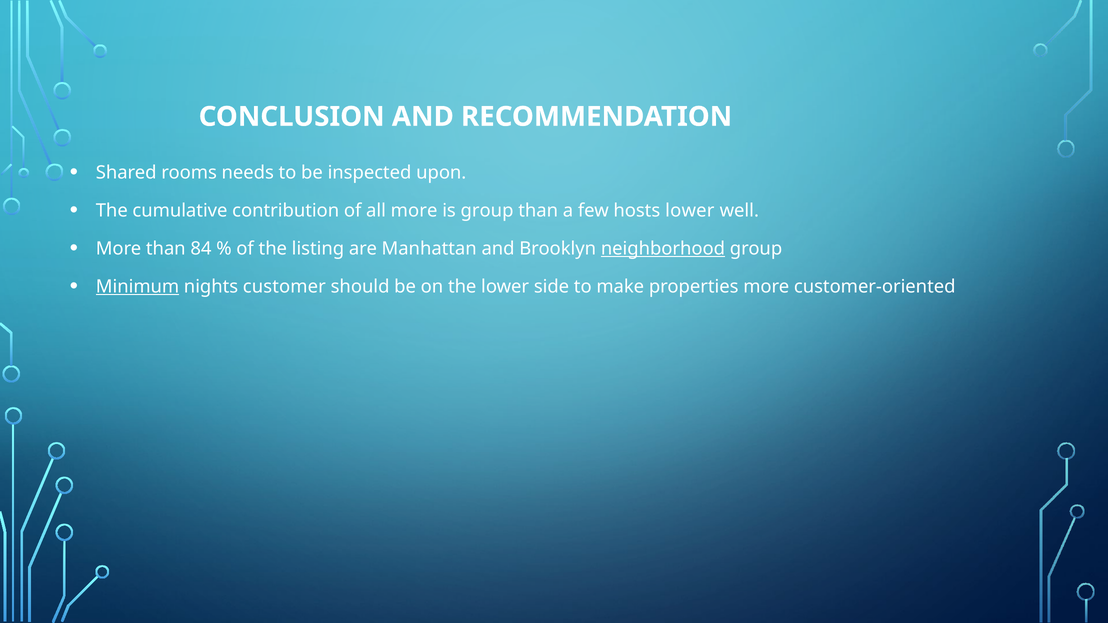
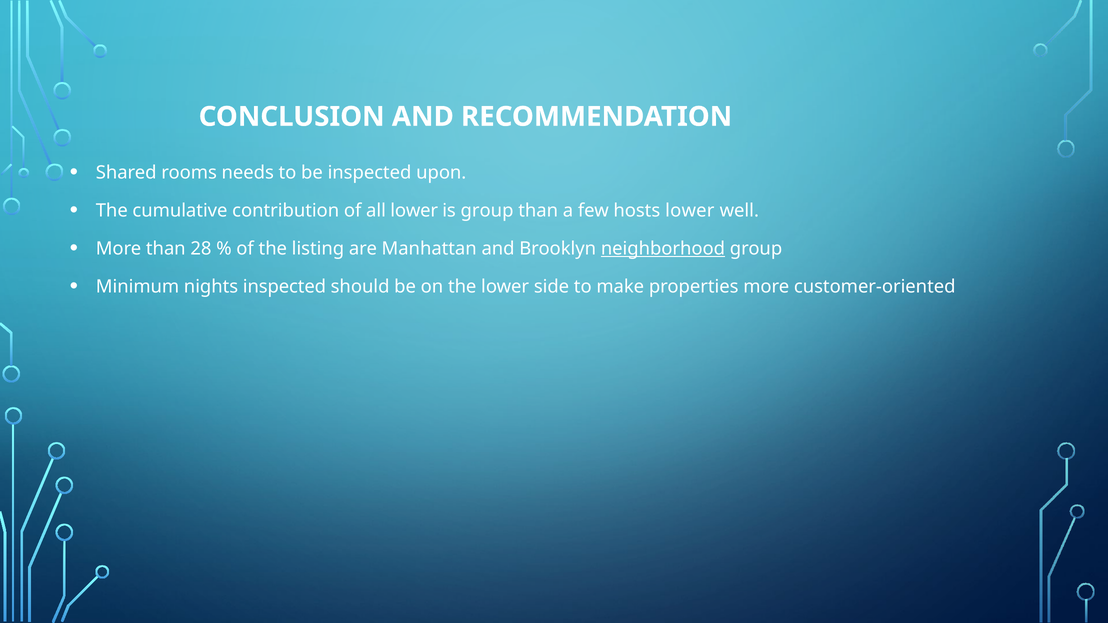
all more: more -> lower
84: 84 -> 28
Minimum underline: present -> none
nights customer: customer -> inspected
